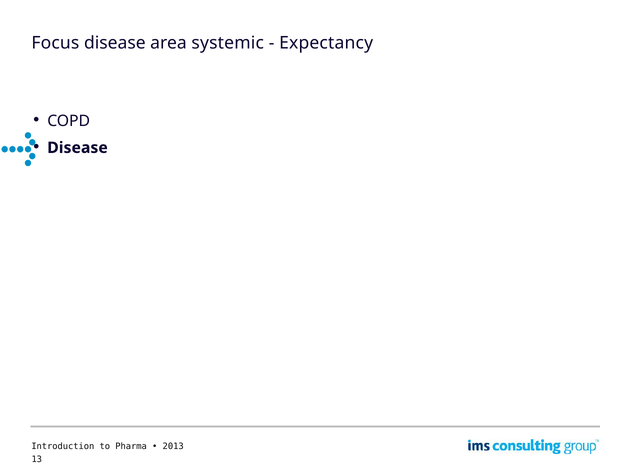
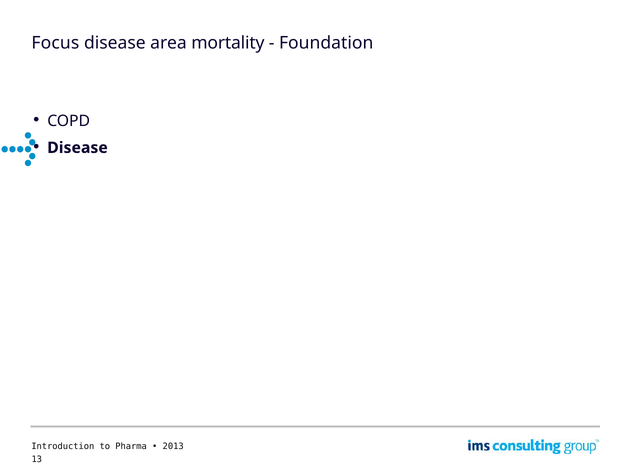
systemic: systemic -> mortality
Expectancy: Expectancy -> Foundation
